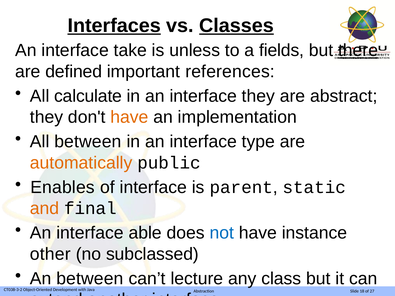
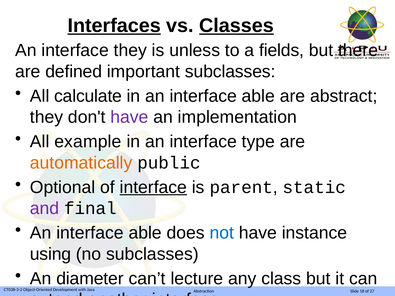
interface take: take -> they
there underline: present -> none
important references: references -> subclasses
in an interface they: they -> able
have at (129, 117) colour: orange -> purple
All between: between -> example
Enables: Enables -> Optional
interface at (153, 187) underline: none -> present
and colour: orange -> purple
other: other -> using
no subclassed: subclassed -> subclasses
An between: between -> diameter
